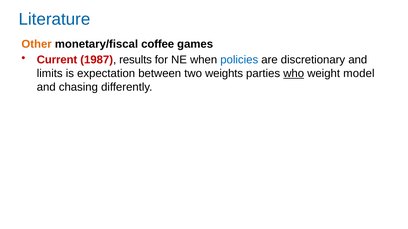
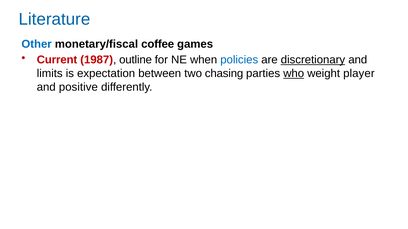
Other colour: orange -> blue
results: results -> outline
discretionary underline: none -> present
weights: weights -> chasing
model: model -> player
chasing: chasing -> positive
